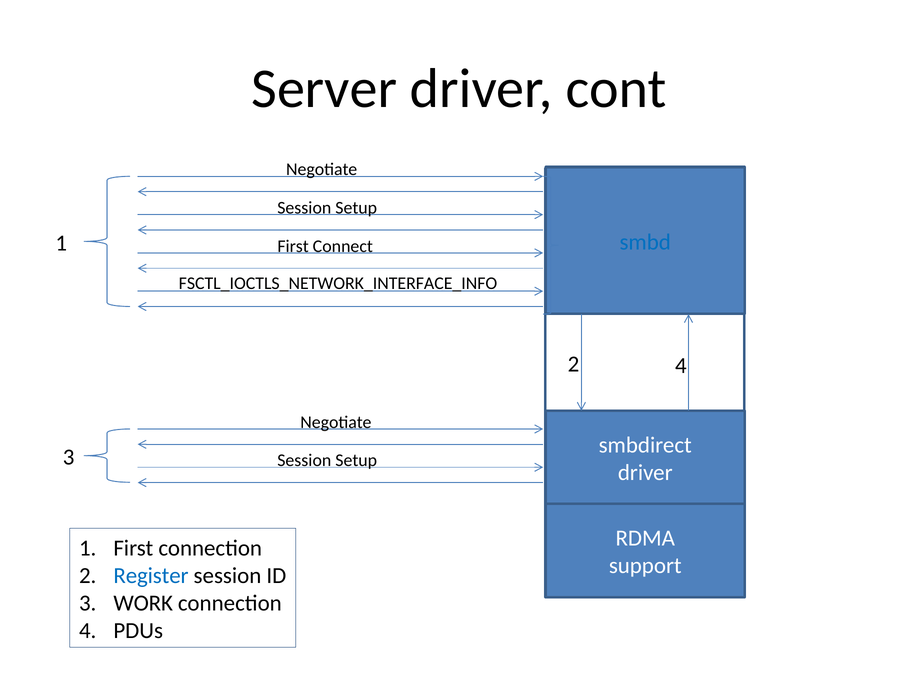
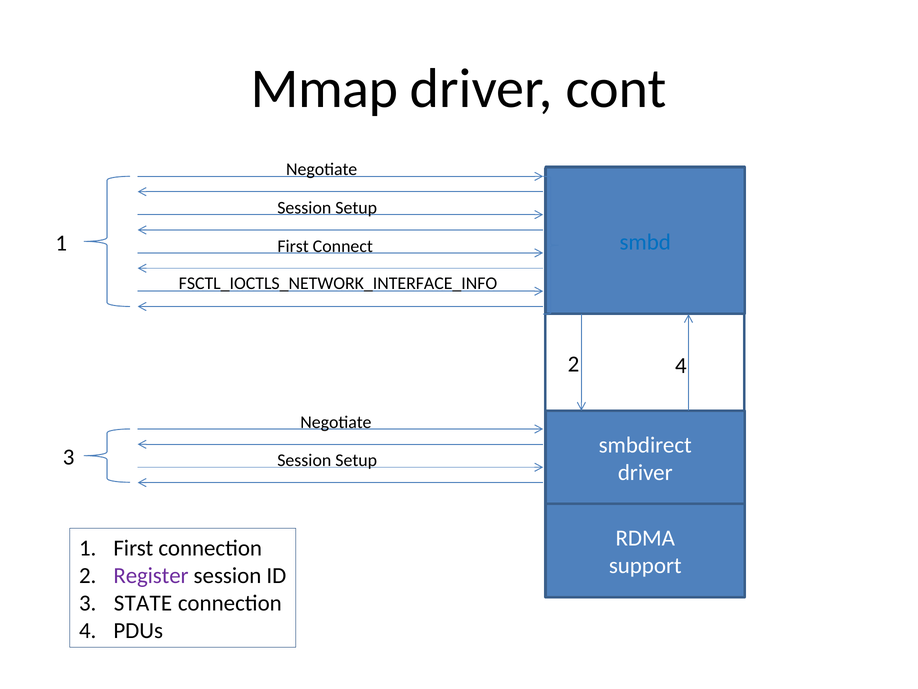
Server: Server -> Mmap
Register colour: blue -> purple
WORK: WORK -> STATE
